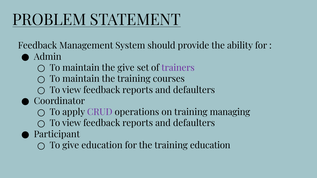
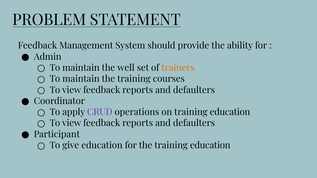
the give: give -> well
trainers colour: purple -> orange
on training managing: managing -> education
